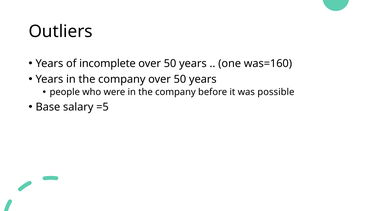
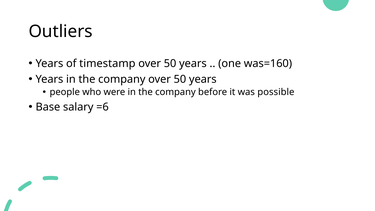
incomplete: incomplete -> timestamp
=5: =5 -> =6
